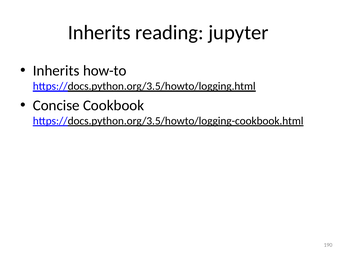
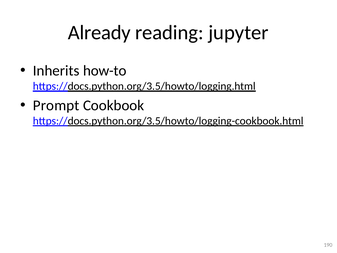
Inherits at (99, 33): Inherits -> Already
Concise: Concise -> Prompt
